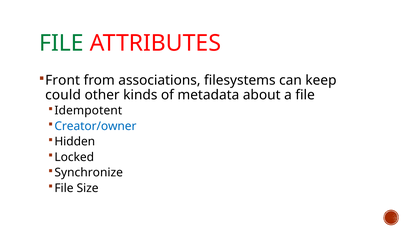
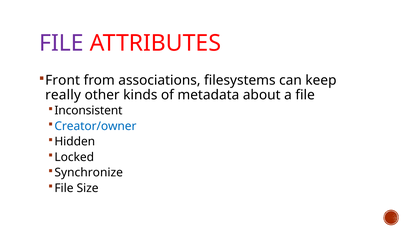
FILE at (61, 43) colour: green -> purple
could: could -> really
Idempotent: Idempotent -> Inconsistent
